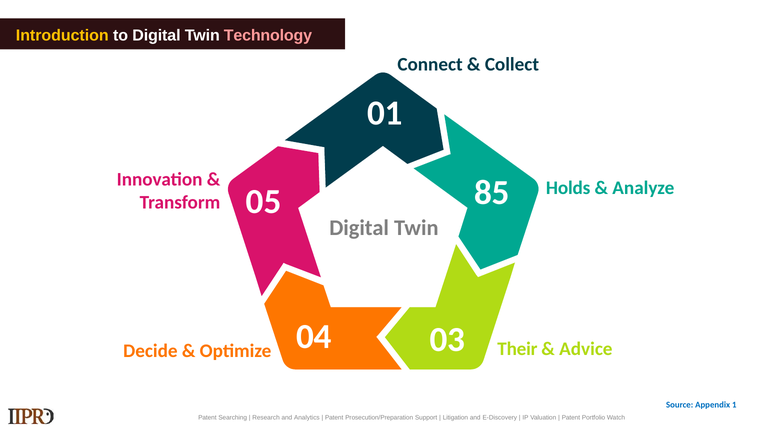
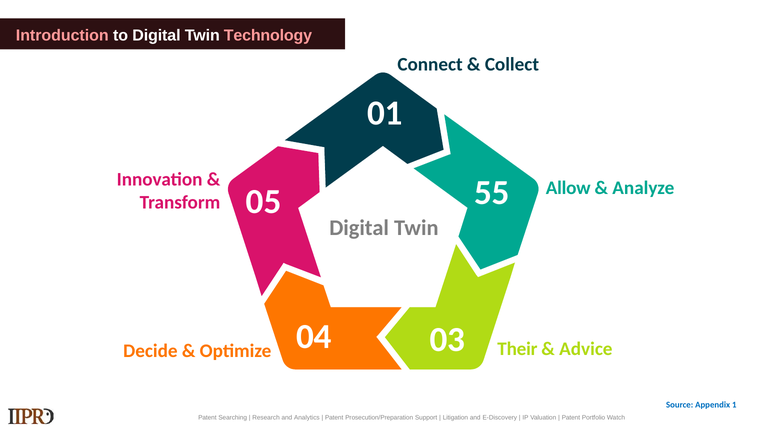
Introduction colour: yellow -> pink
Holds: Holds -> Allow
85: 85 -> 55
